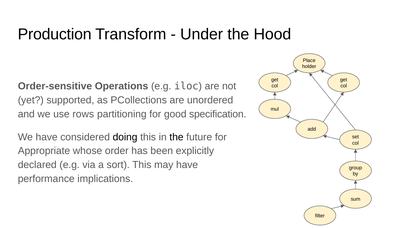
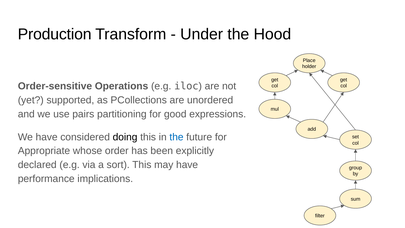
rows: rows -> pairs
specification: specification -> expressions
the at (176, 137) colour: black -> blue
